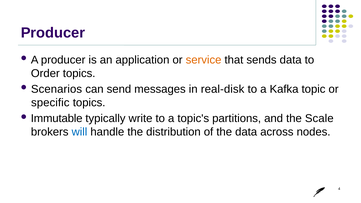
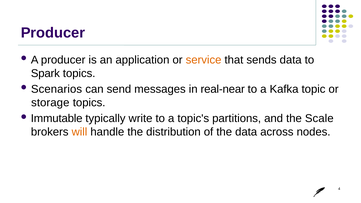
Order: Order -> Spark
real-disk: real-disk -> real-near
specific: specific -> storage
will colour: blue -> orange
